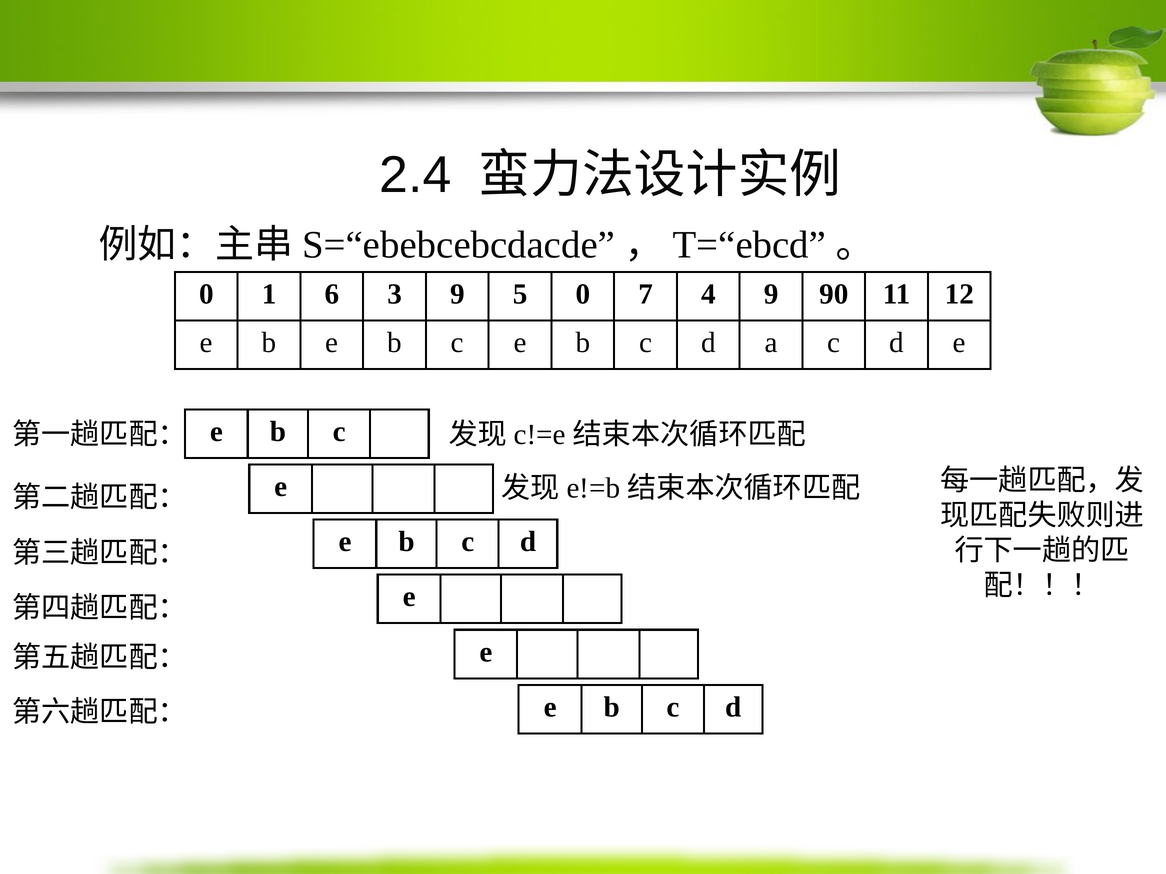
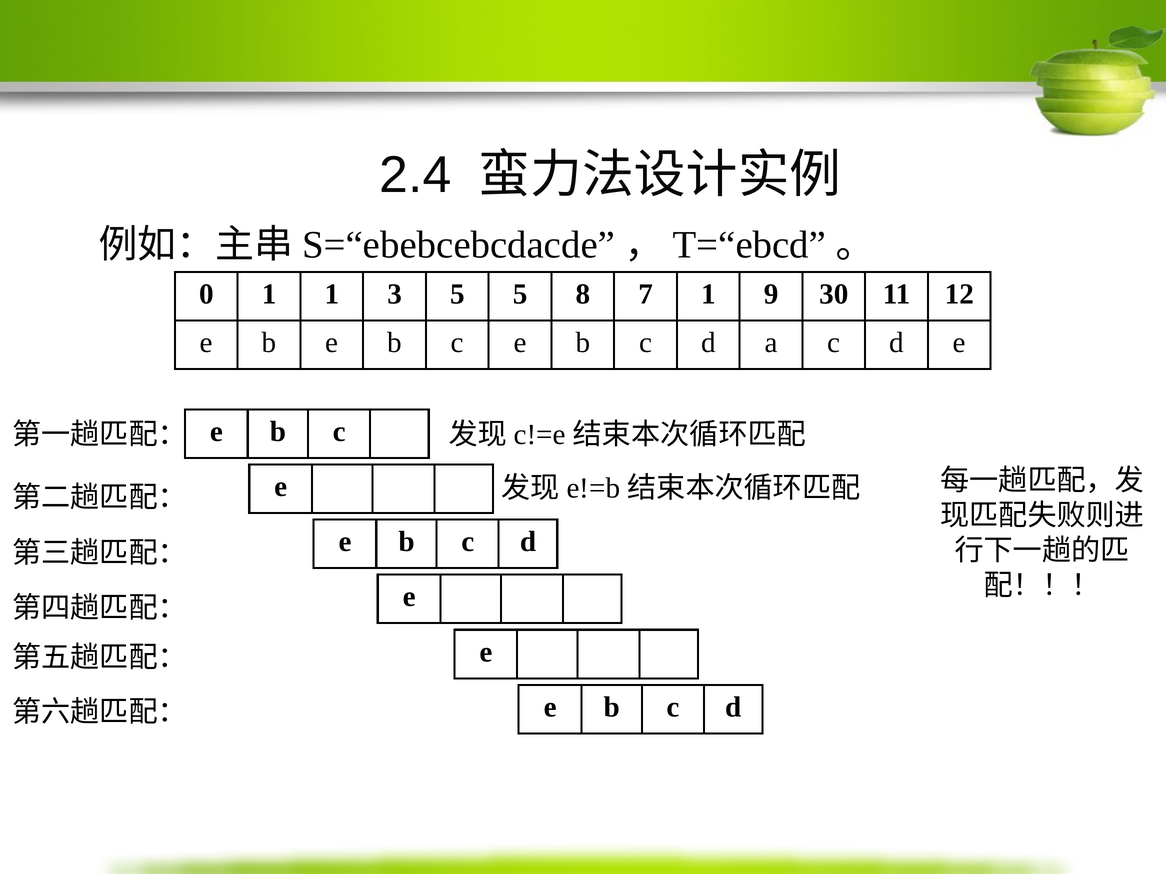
1 6: 6 -> 1
3 9: 9 -> 5
5 0: 0 -> 8
7 4: 4 -> 1
90: 90 -> 30
